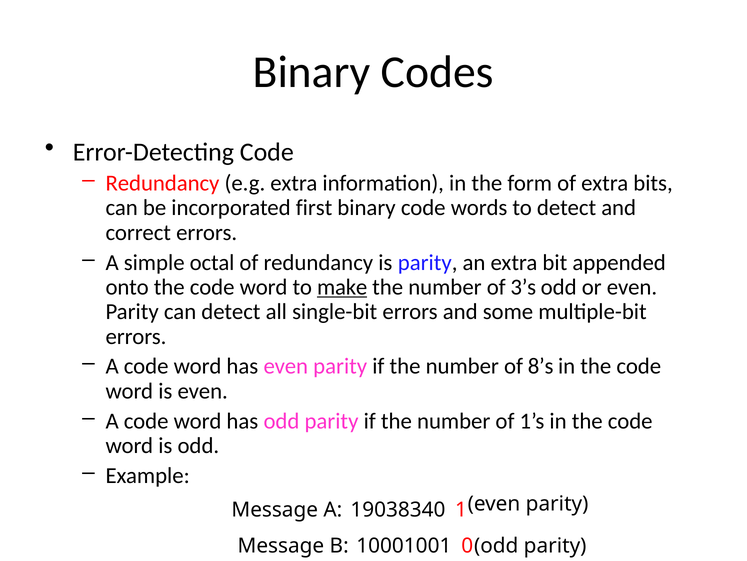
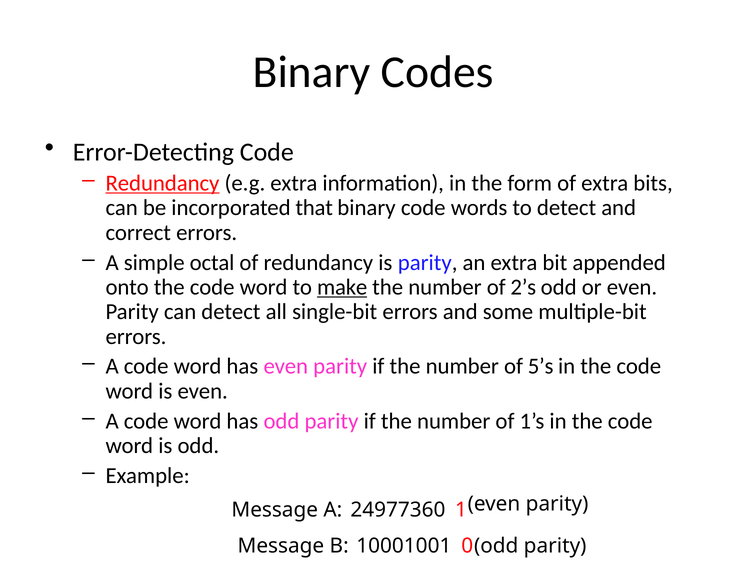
Redundancy at (162, 183) underline: none -> present
first: first -> that
3’s: 3’s -> 2’s
8’s: 8’s -> 5’s
19038340: 19038340 -> 24977360
